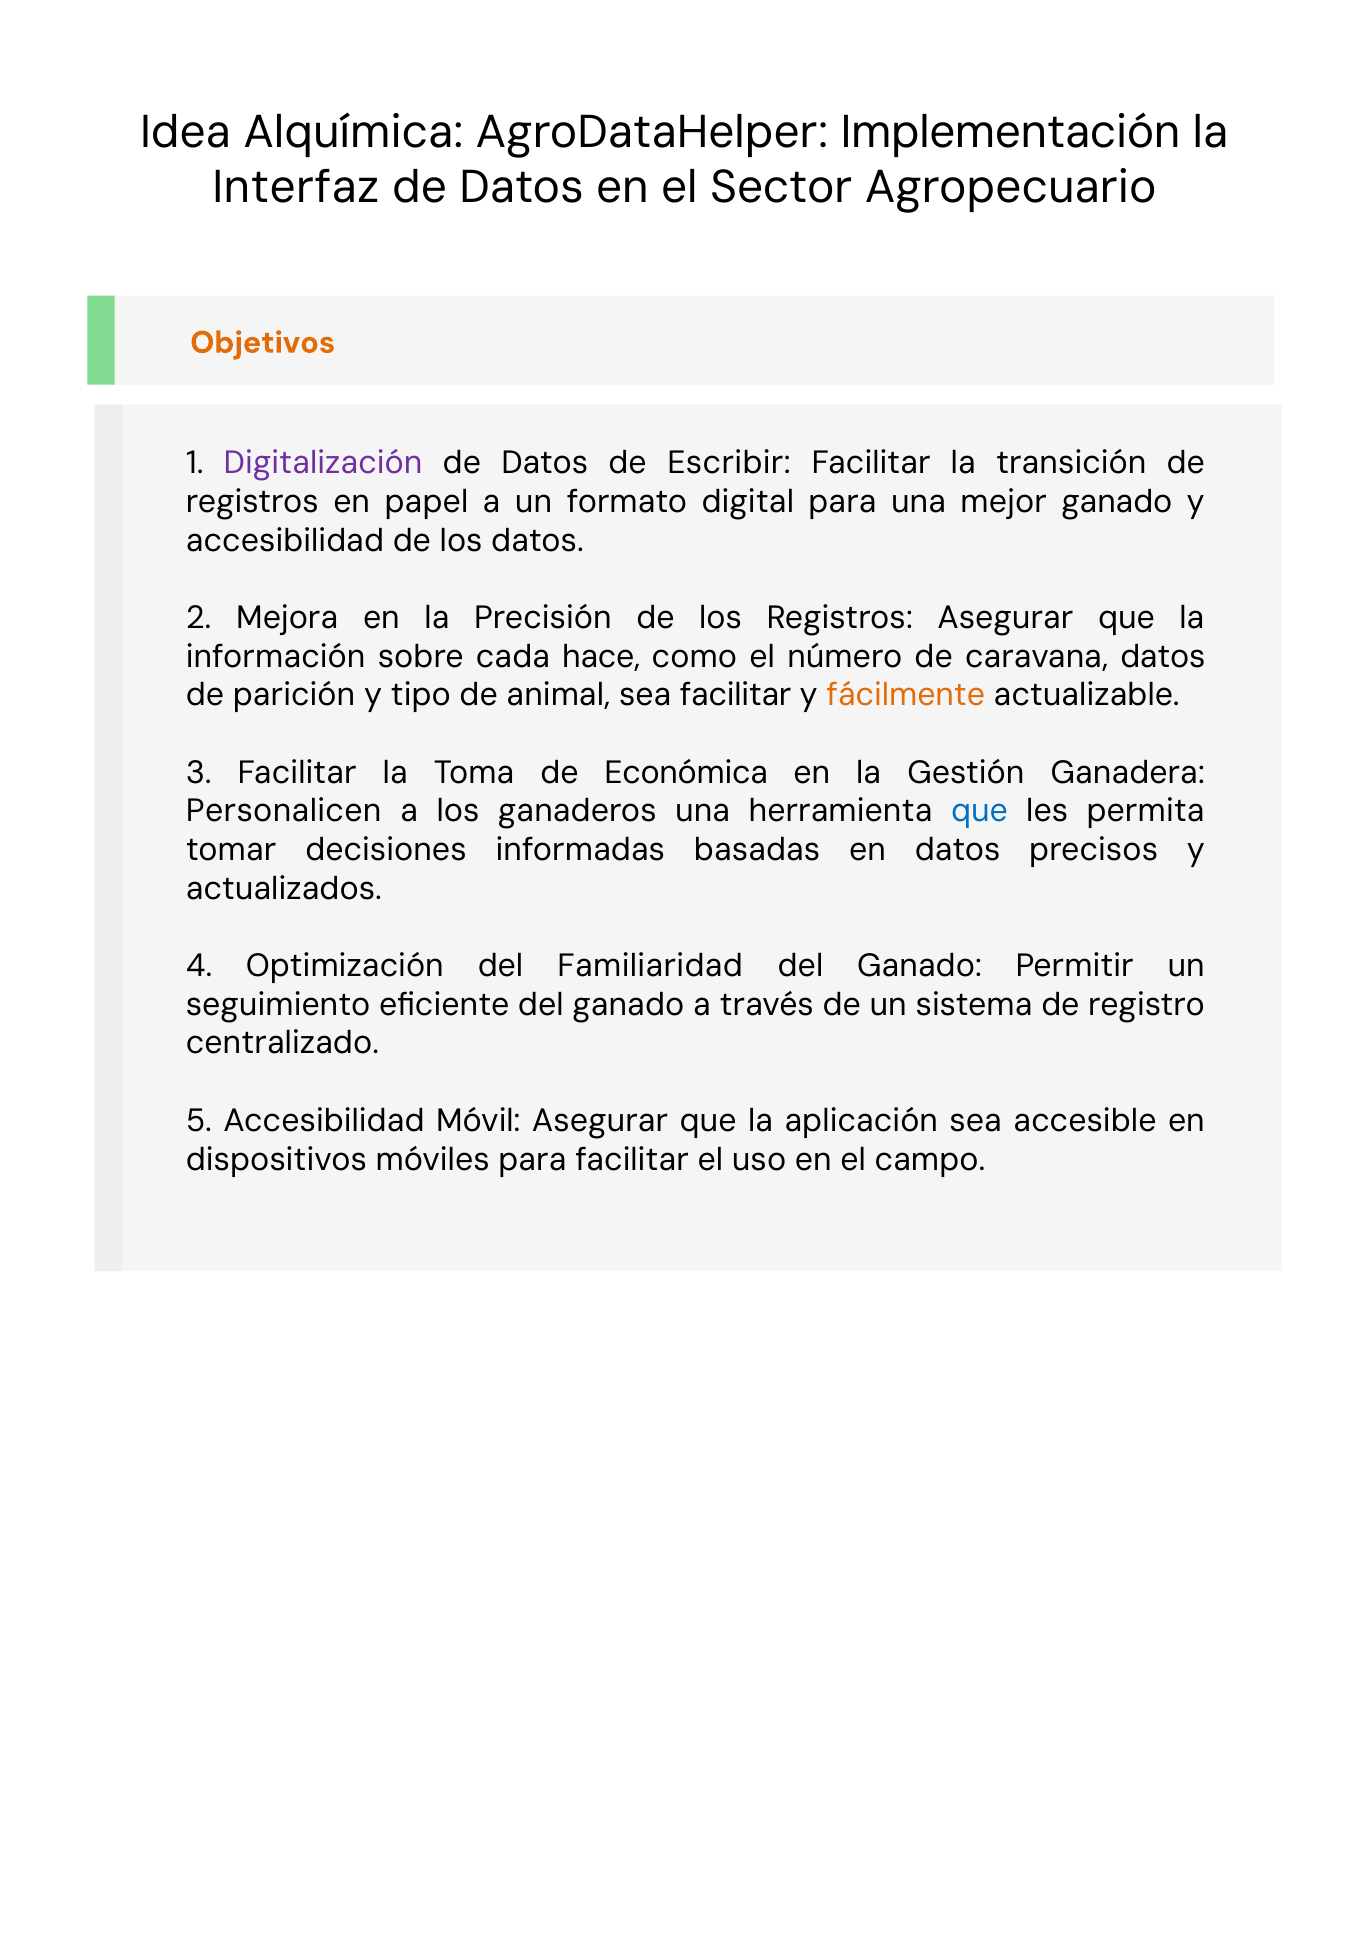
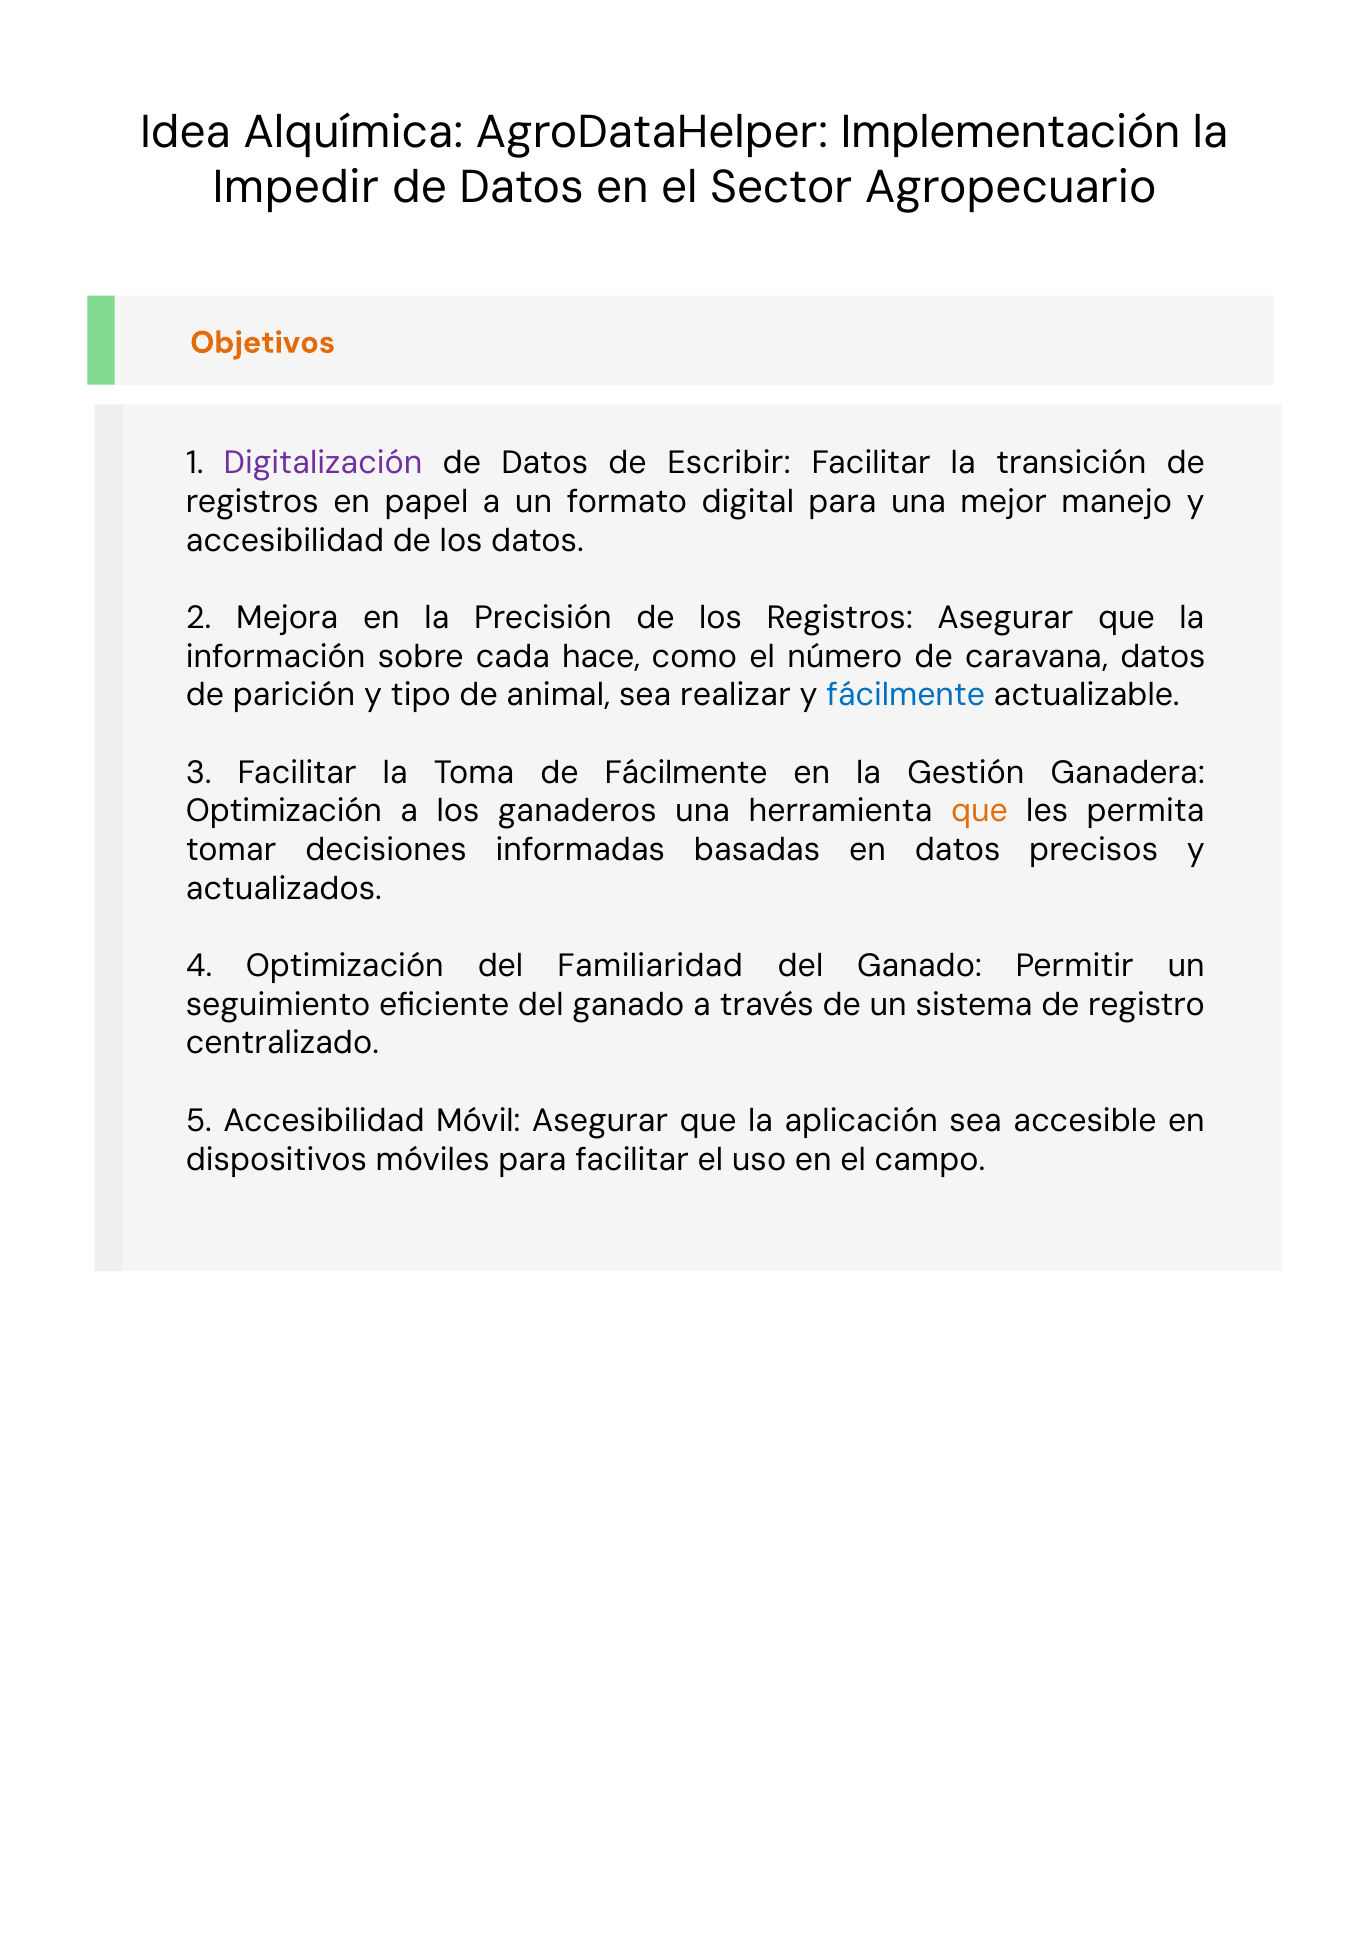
Interfaz: Interfaz -> Impedir
mejor ganado: ganado -> manejo
sea facilitar: facilitar -> realizar
fácilmente at (906, 695) colour: orange -> blue
de Económica: Económica -> Fácilmente
Personalicen at (284, 811): Personalicen -> Optimización
que at (979, 811) colour: blue -> orange
